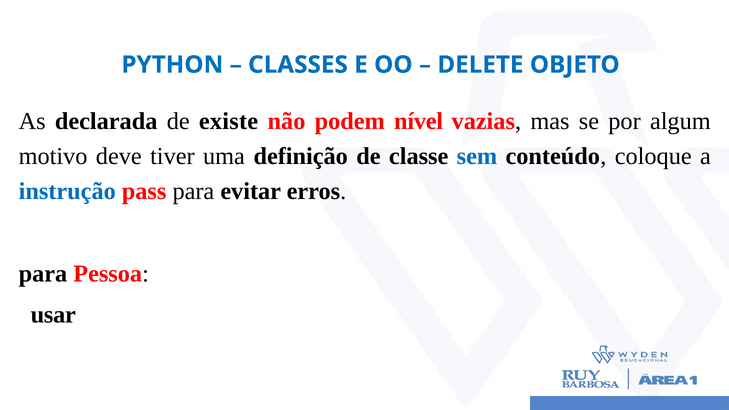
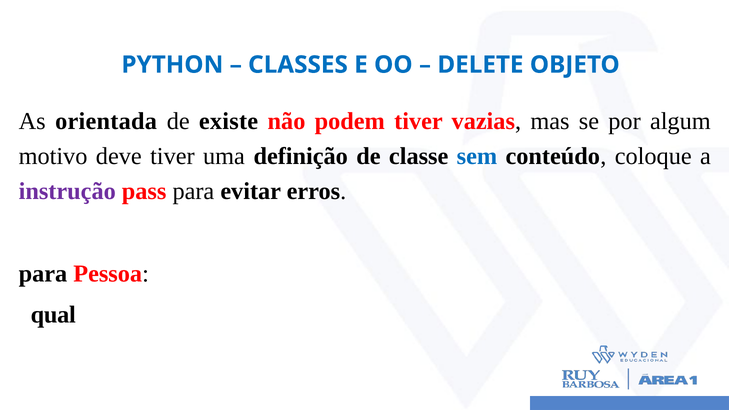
declarada: declarada -> orientada
podem nível: nível -> tiver
instrução colour: blue -> purple
usar: usar -> qual
